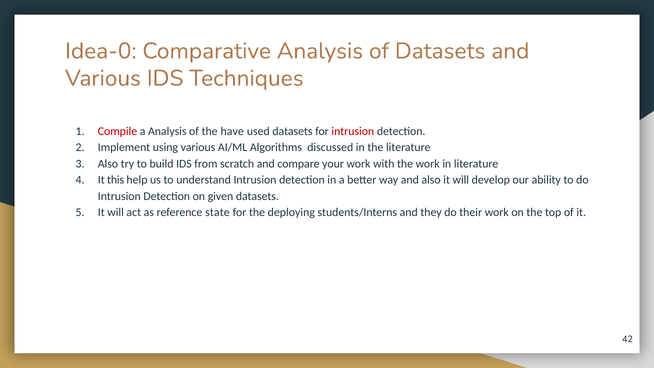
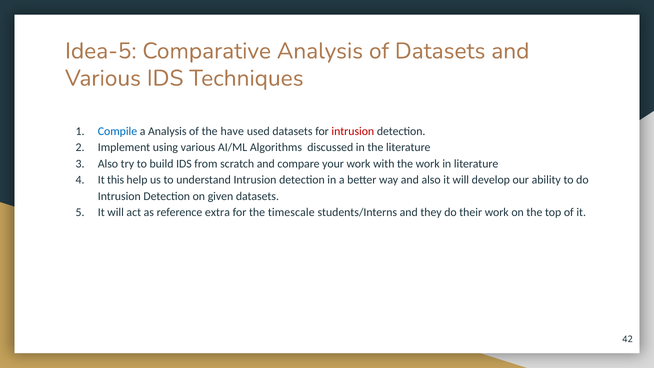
Idea-0: Idea-0 -> Idea-5
Compile colour: red -> blue
state: state -> extra
deploying: deploying -> timescale
